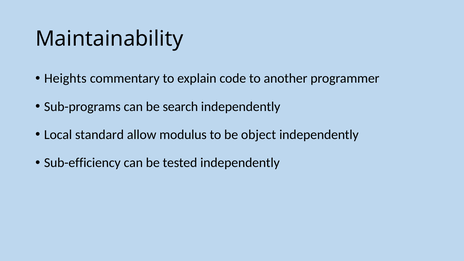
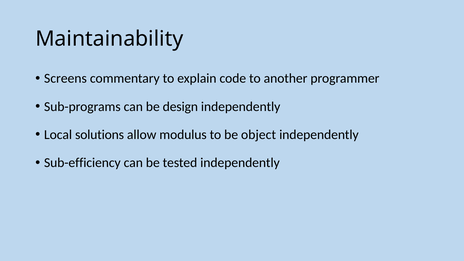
Heights: Heights -> Screens
search: search -> design
standard: standard -> solutions
